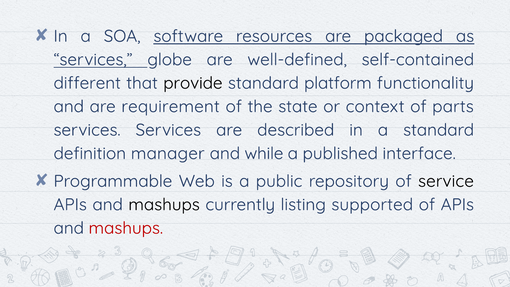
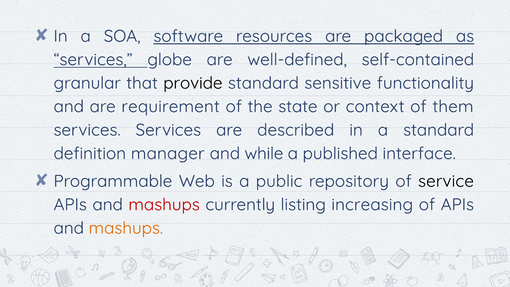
different: different -> granular
platform: platform -> sensitive
parts: parts -> them
mashups at (164, 205) colour: black -> red
supported: supported -> increasing
mashups at (126, 228) colour: red -> orange
